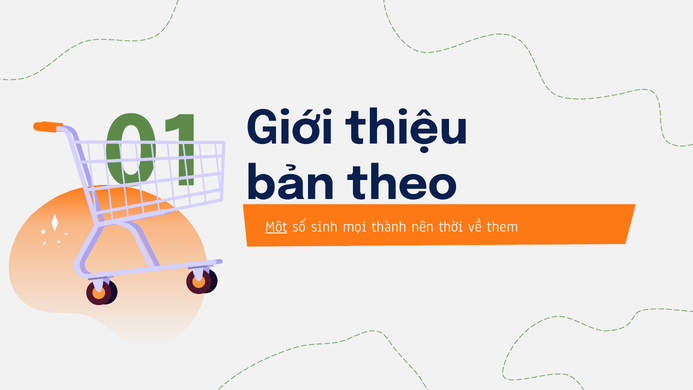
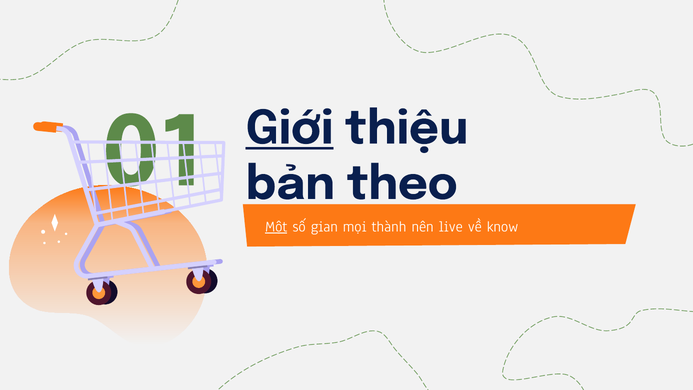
Giới underline: none -> present
sinh: sinh -> gian
thời: thời -> live
them: them -> know
